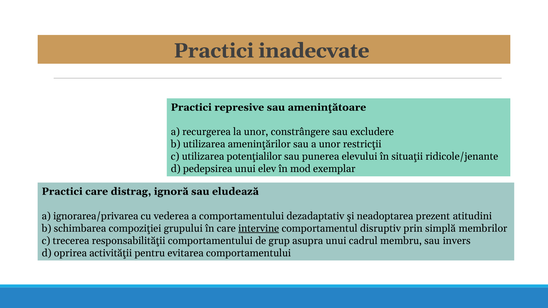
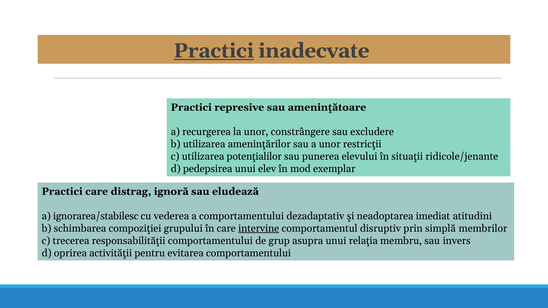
Practici at (214, 51) underline: none -> present
ignorarea/privarea: ignorarea/privarea -> ignorarea/stabilesc
prezent: prezent -> imediat
cadrul: cadrul -> relaţia
